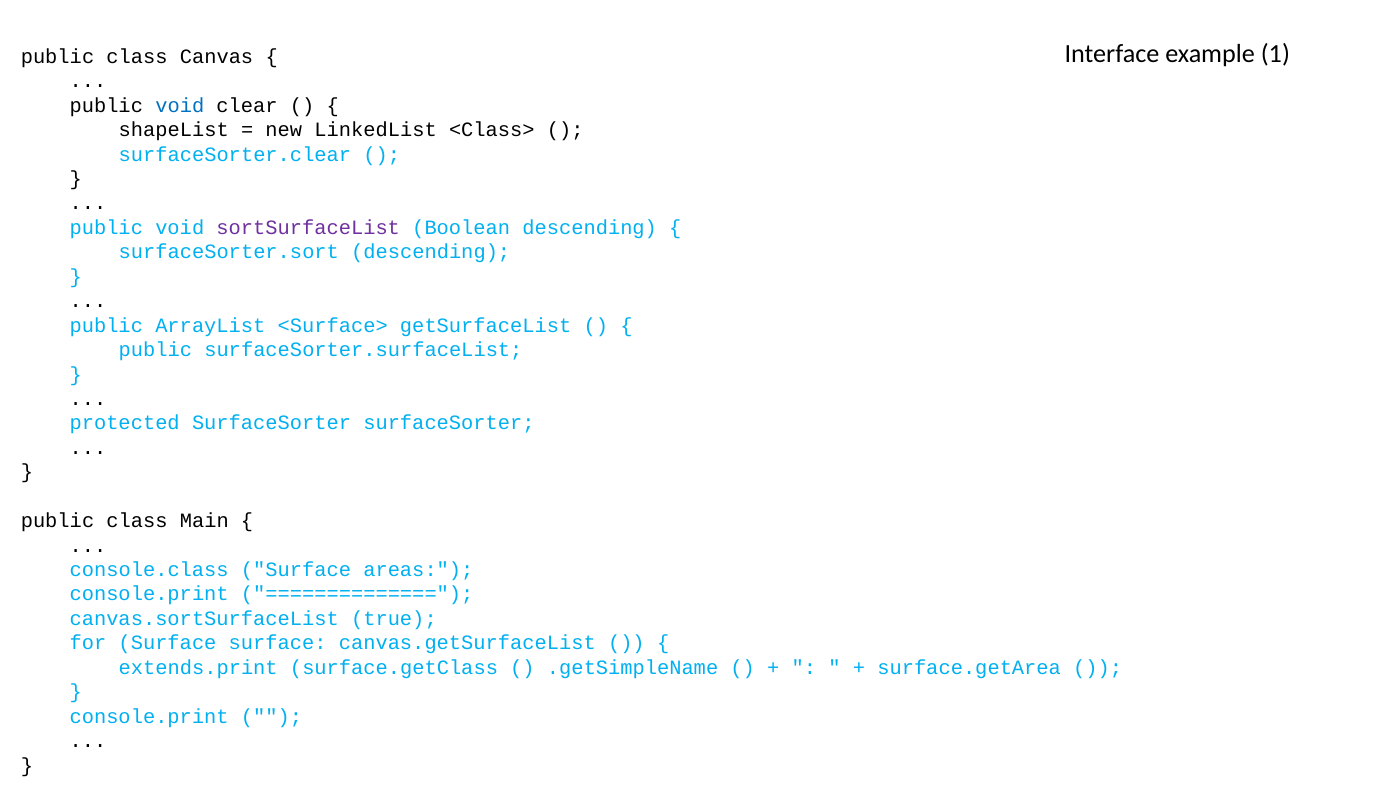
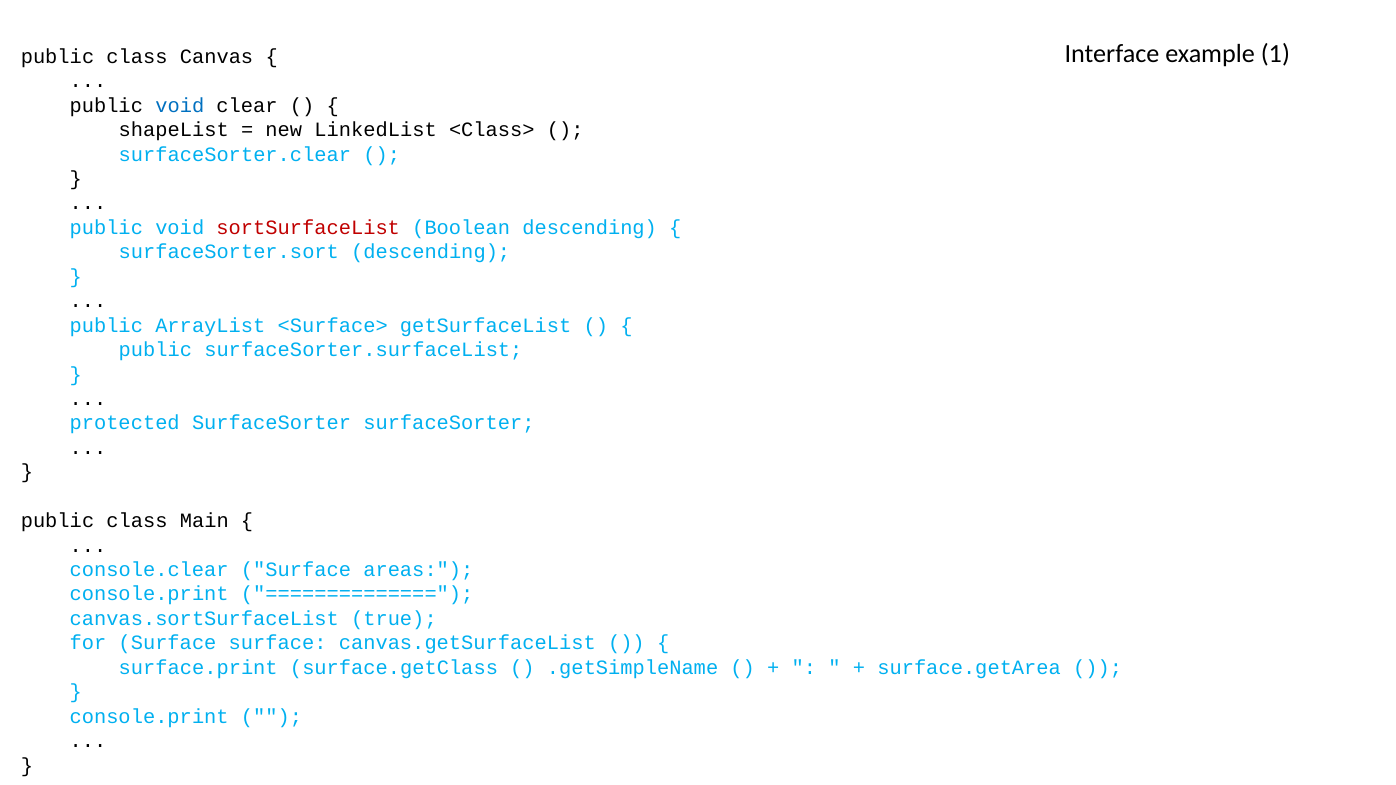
sortSurfaceList colour: purple -> red
console.class: console.class -> console.clear
extends.print: extends.print -> surface.print
